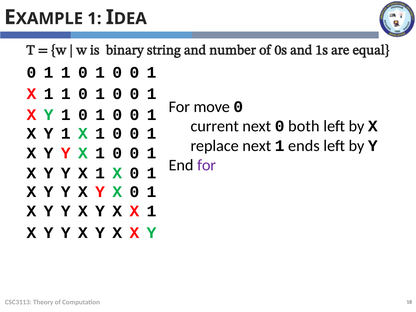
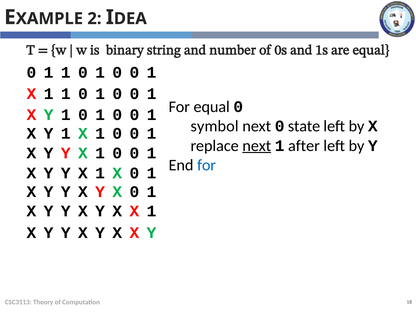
1 at (94, 19): 1 -> 2
For move: move -> equal
current: current -> symbol
both: both -> state
next at (257, 146) underline: none -> present
ends: ends -> after
for at (207, 165) colour: purple -> blue
